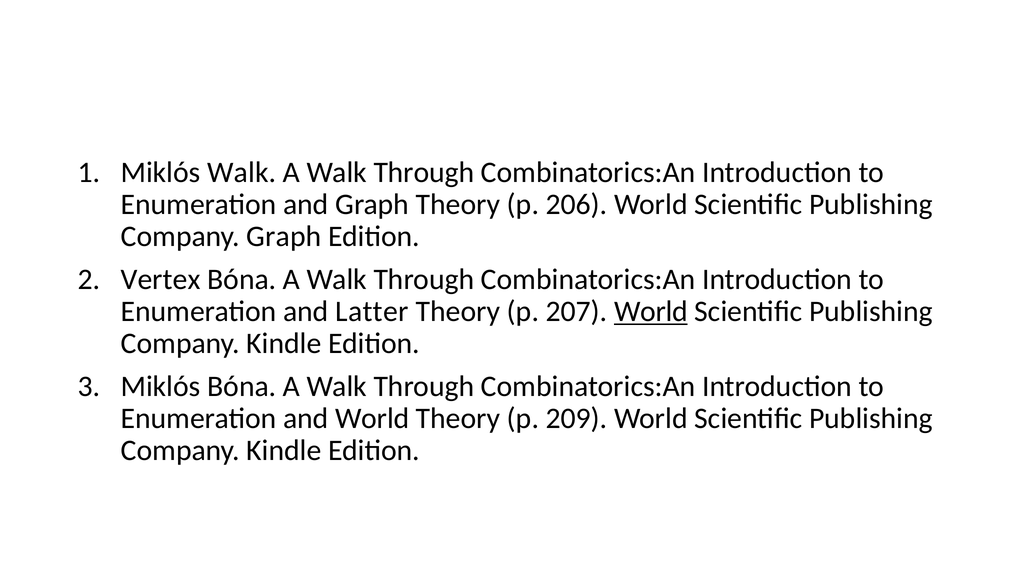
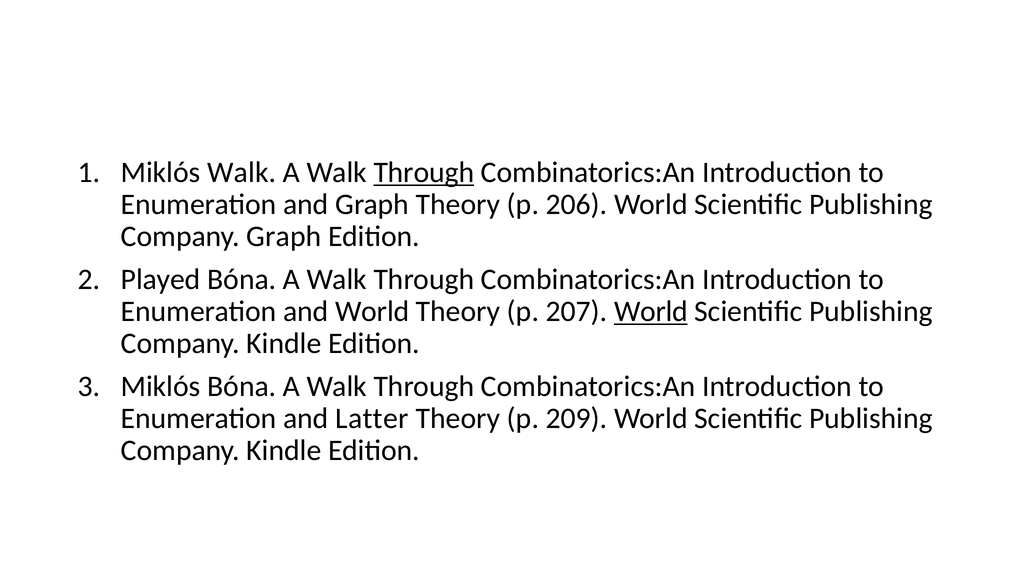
Through at (424, 172) underline: none -> present
Vertex: Vertex -> Played
and Latter: Latter -> World
and World: World -> Latter
